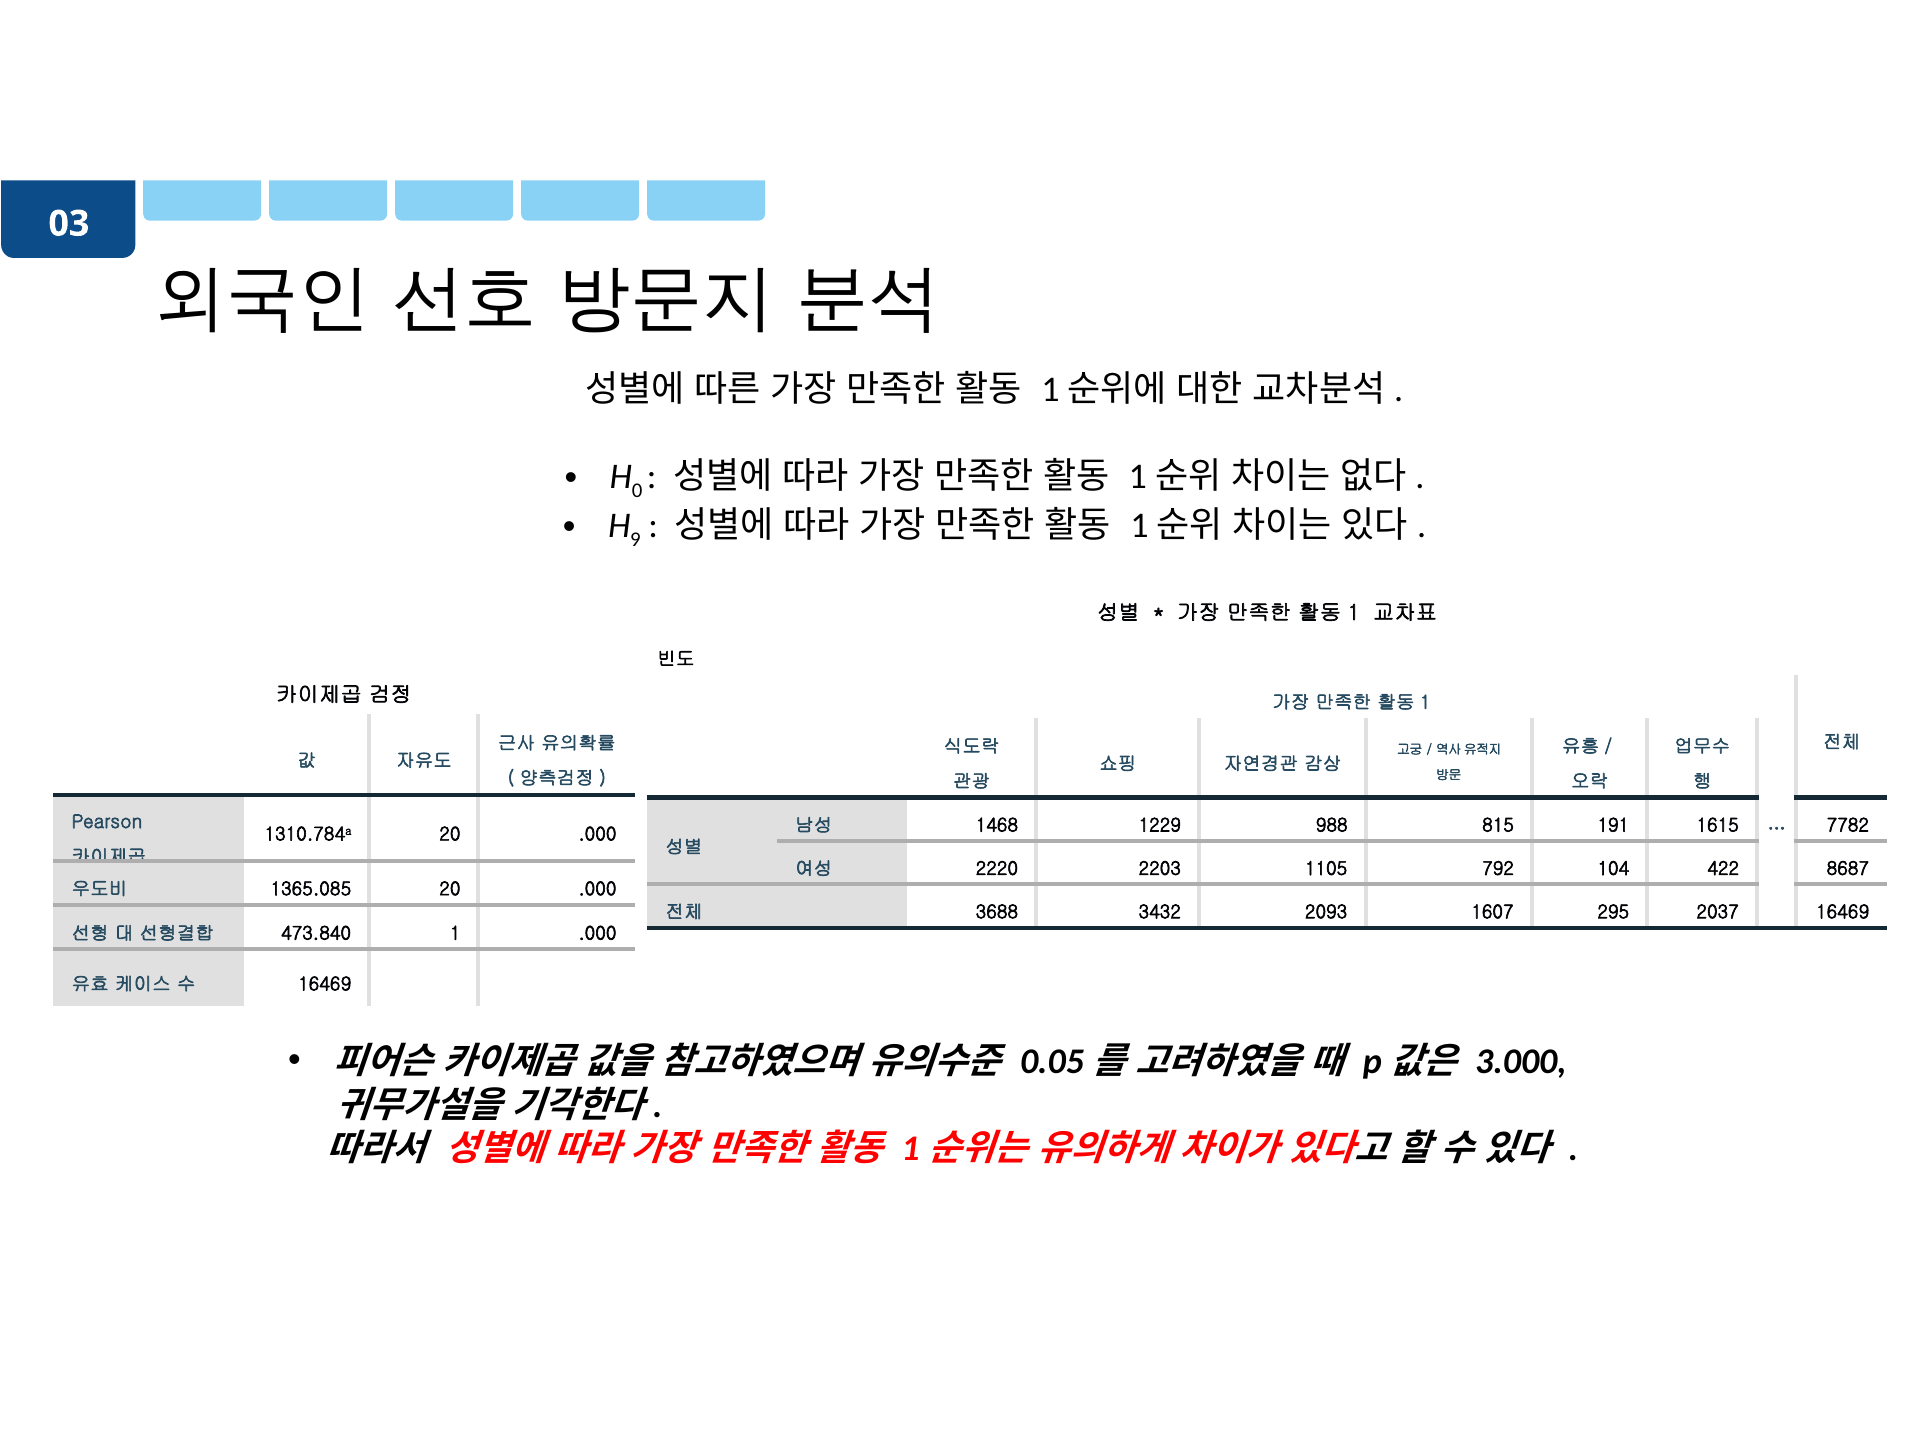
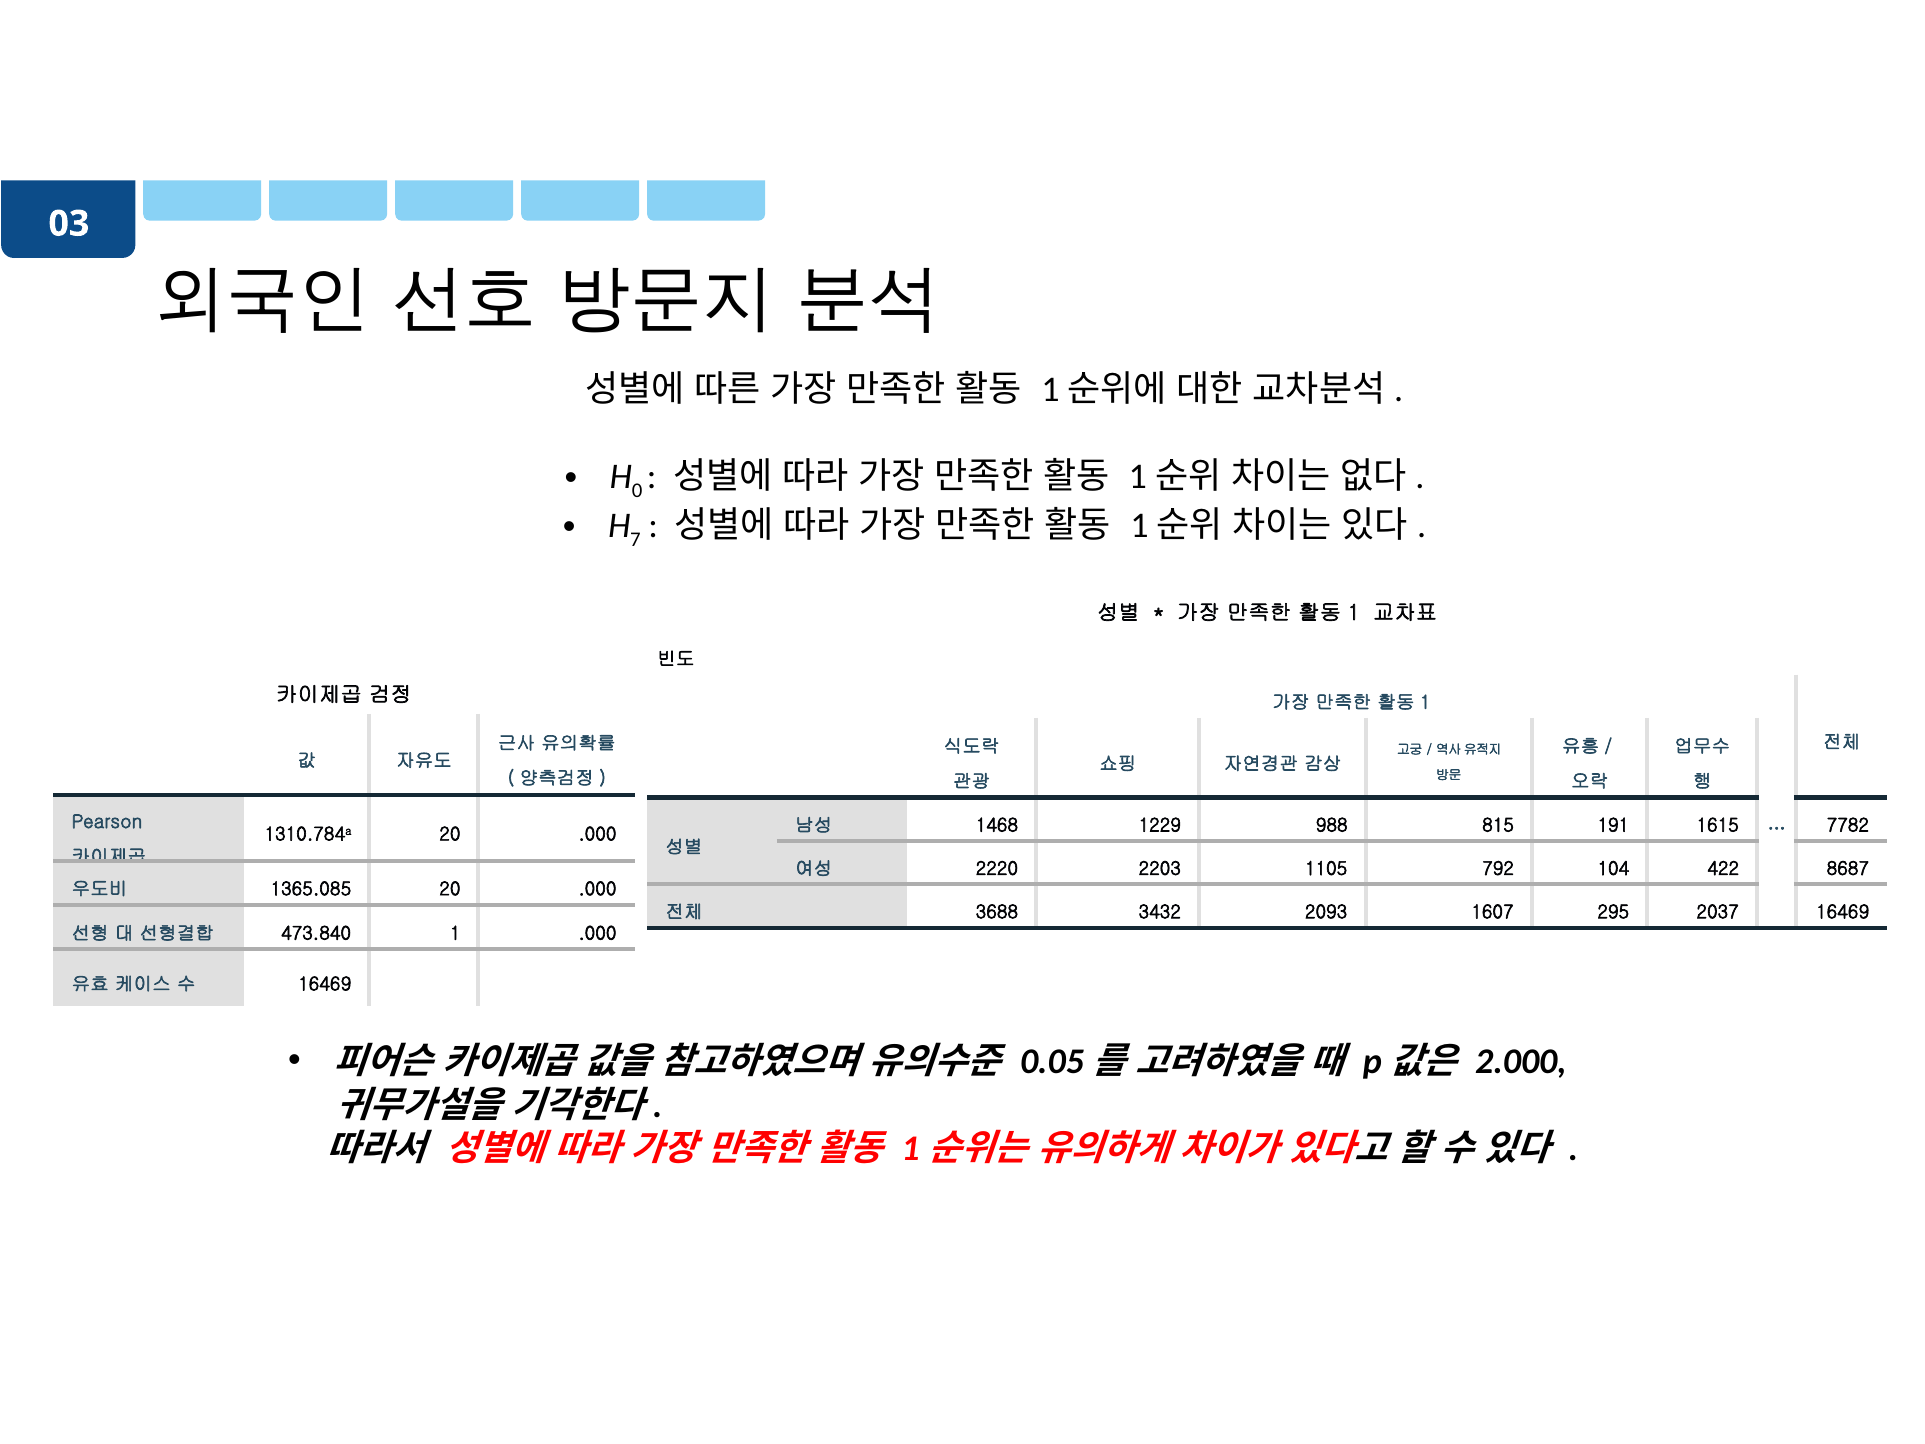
9: 9 -> 7
3.000: 3.000 -> 2.000
